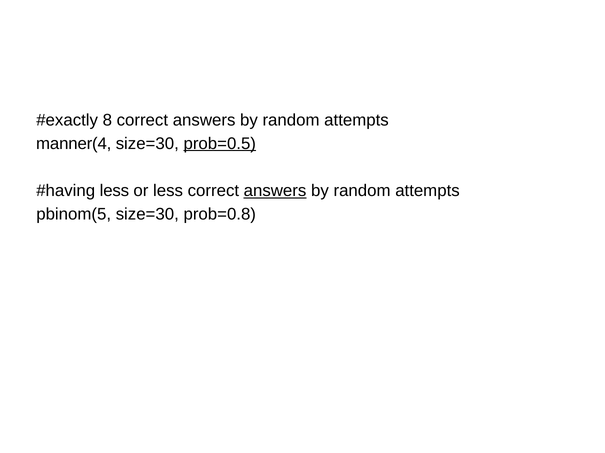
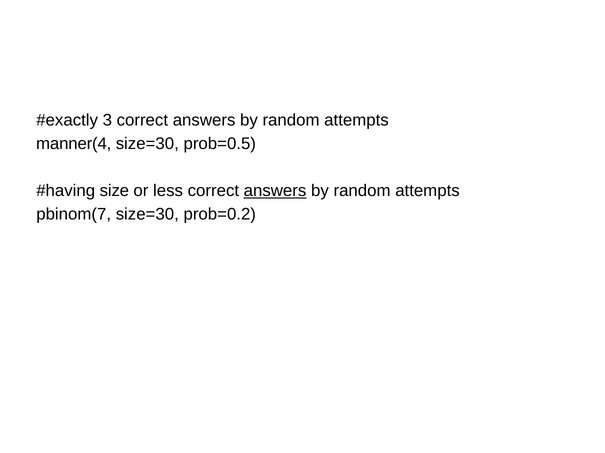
8: 8 -> 3
prob=0.5 underline: present -> none
less at (114, 191): less -> size
pbinom(5: pbinom(5 -> pbinom(7
prob=0.8: prob=0.8 -> prob=0.2
